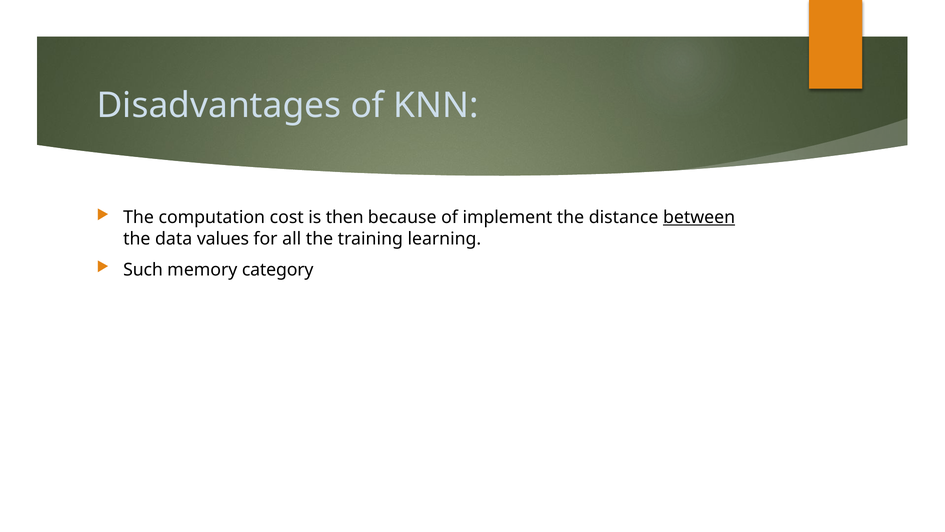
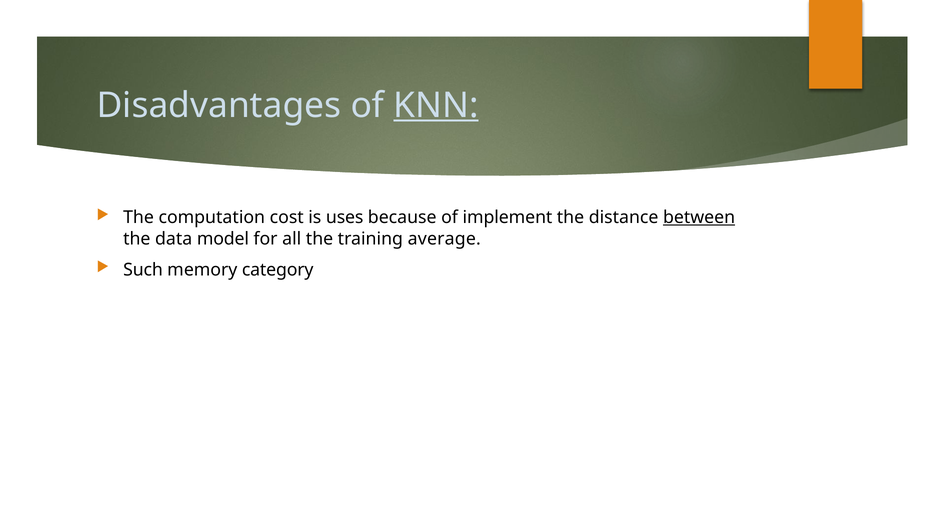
KNN underline: none -> present
then: then -> uses
values: values -> model
learning: learning -> average
